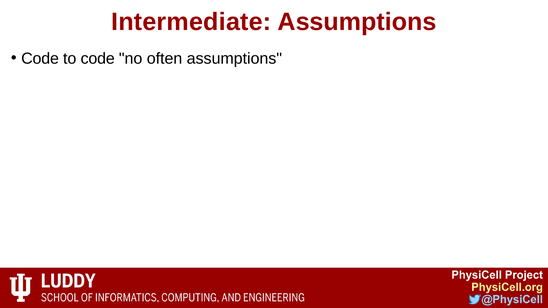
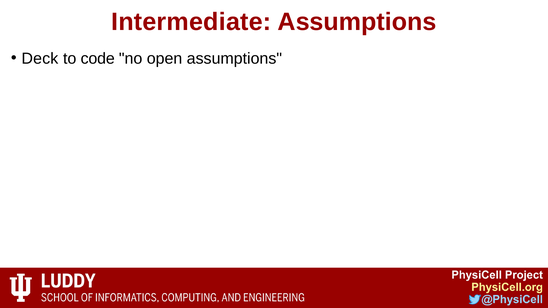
Code at (40, 58): Code -> Deck
often: often -> open
